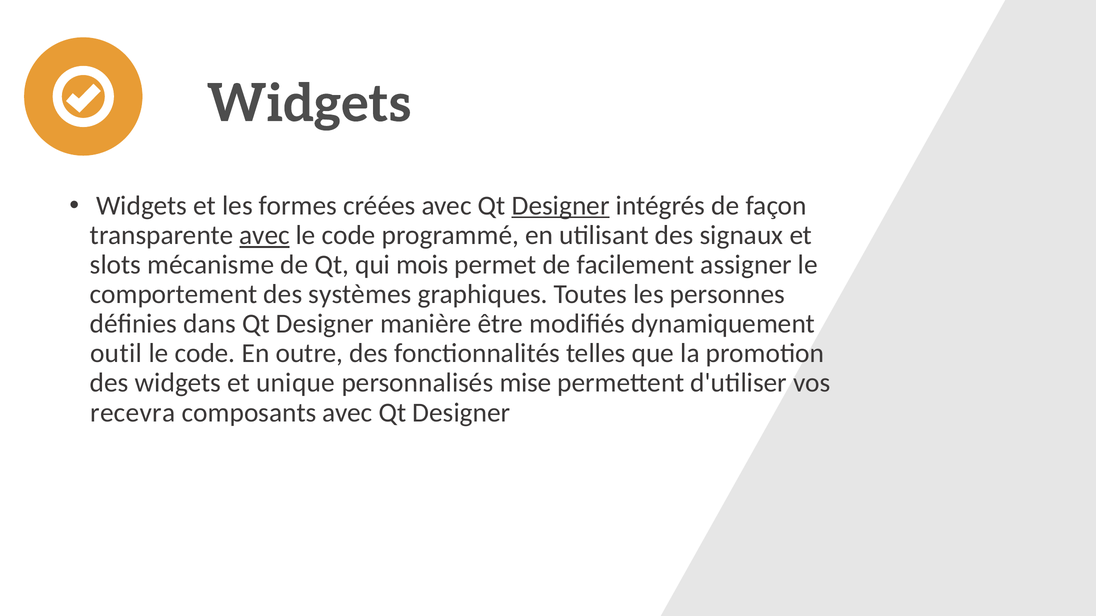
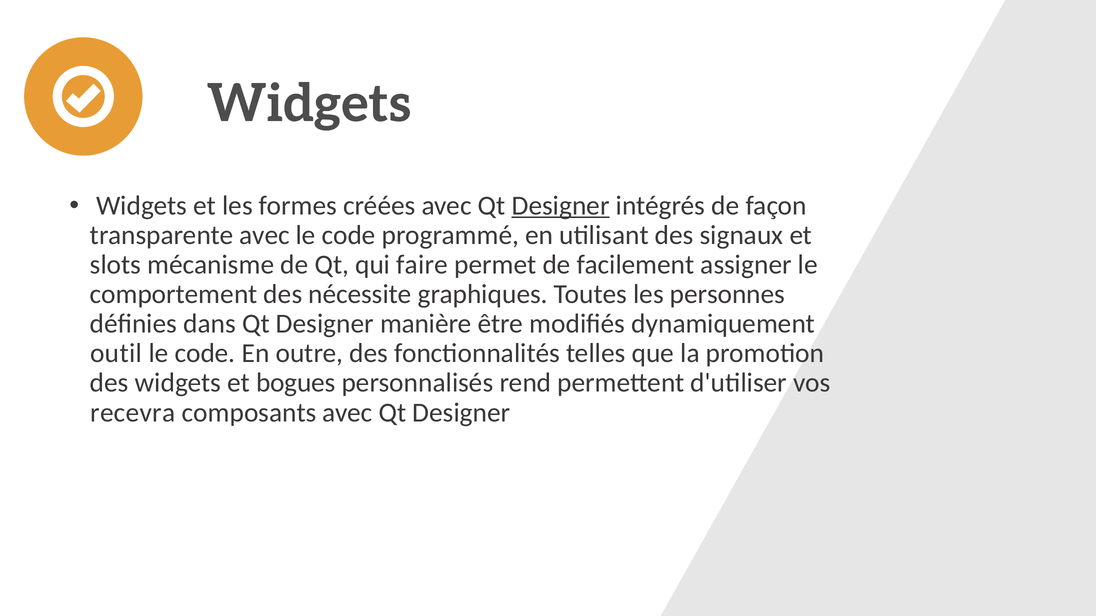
avec at (265, 235) underline: present -> none
mois: mois -> faire
systèmes: systèmes -> nécessite
unique: unique -> bogues
mise: mise -> rend
